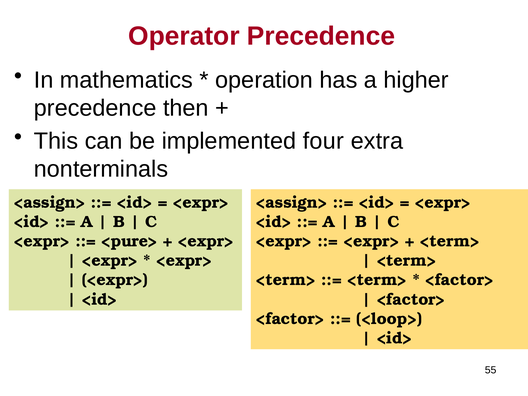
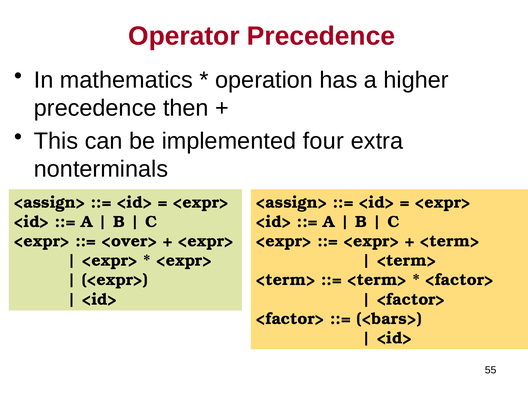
<pure>: <pure> -> <over>
<loop>: <loop> -> <bars>
